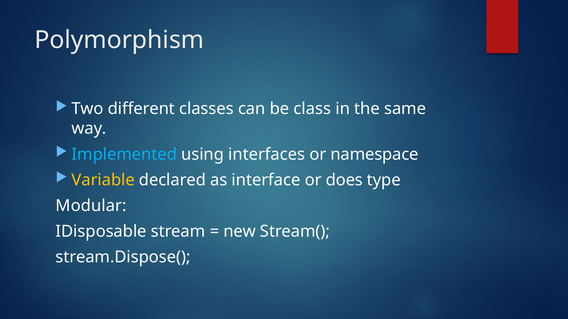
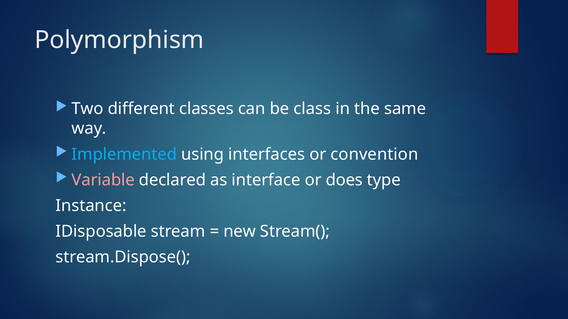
namespace: namespace -> convention
Variable colour: yellow -> pink
Modular: Modular -> Instance
